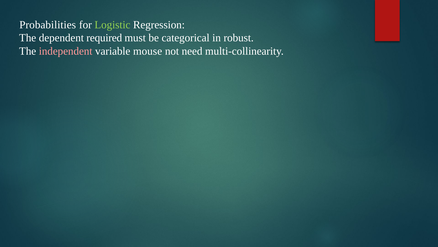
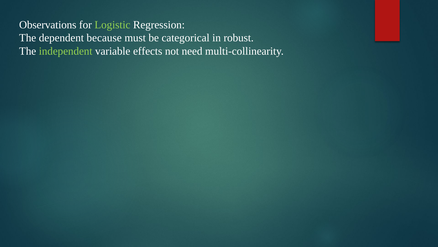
Probabilities: Probabilities -> Observations
required: required -> because
independent colour: pink -> light green
mouse: mouse -> effects
